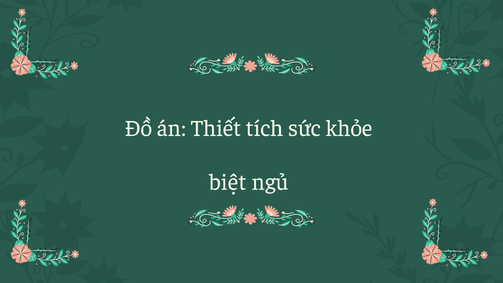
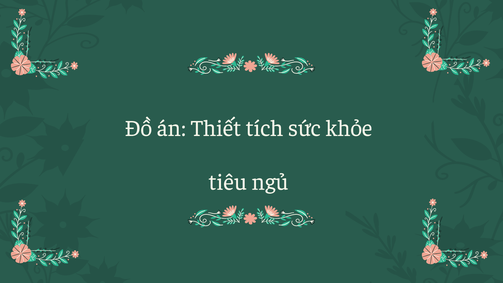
biệt: biệt -> tiêu
